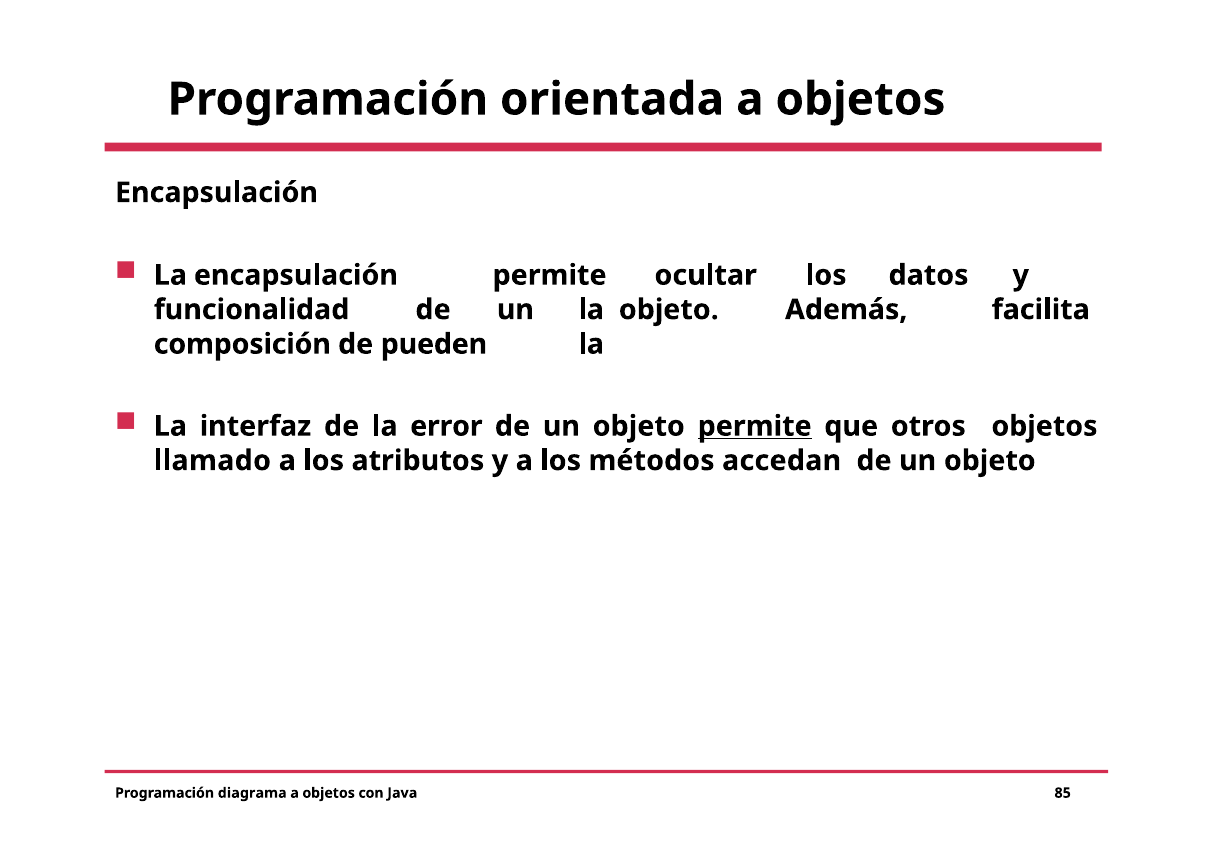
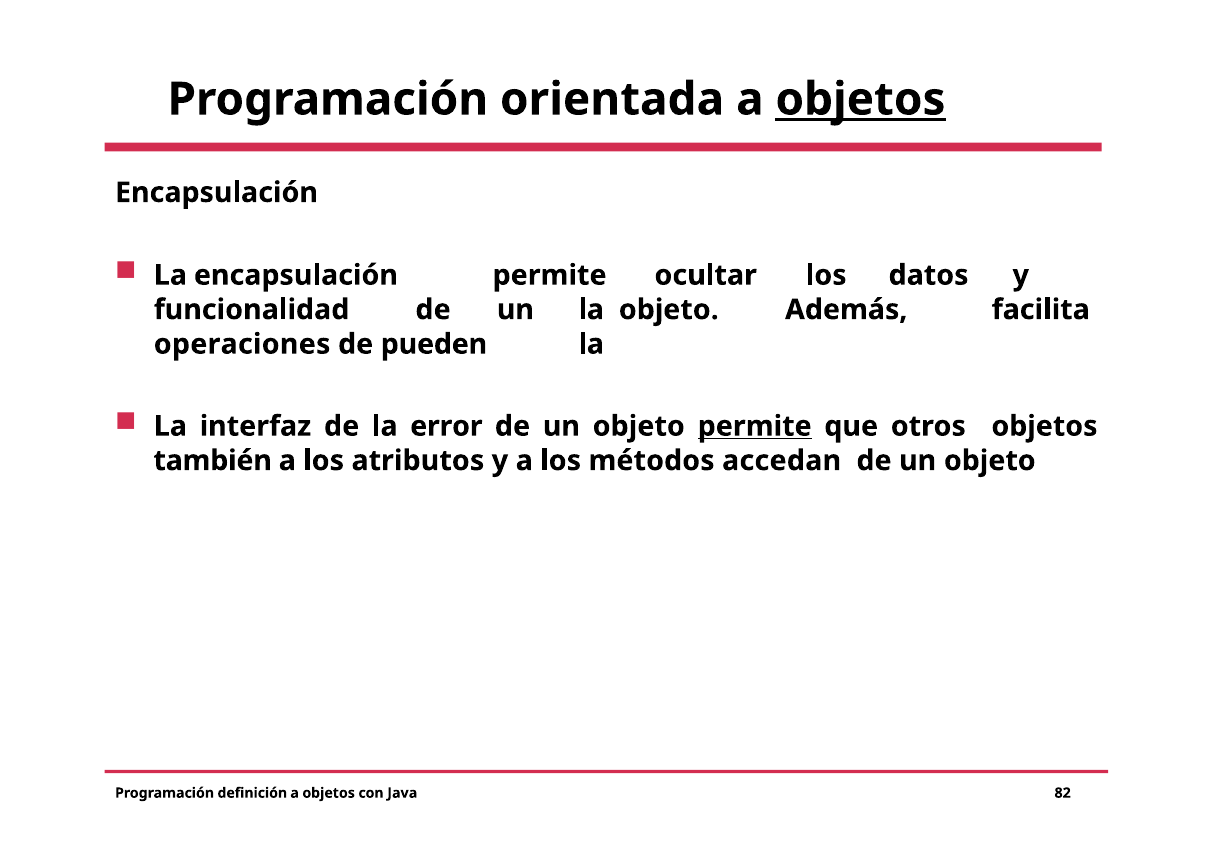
objetos at (860, 99) underline: none -> present
composición: composición -> operaciones
llamado: llamado -> también
diagrama: diagrama -> definición
85: 85 -> 82
